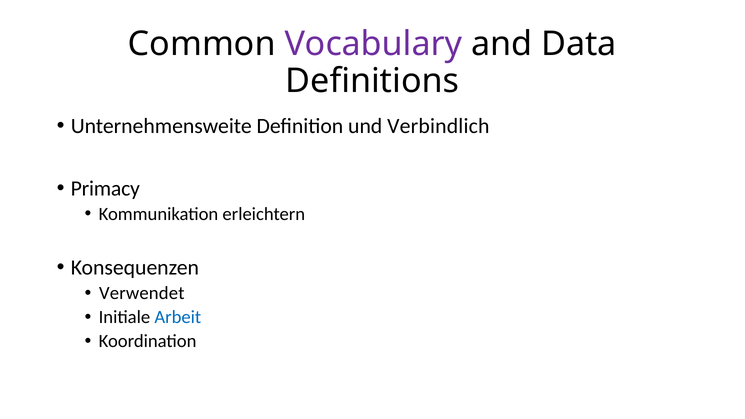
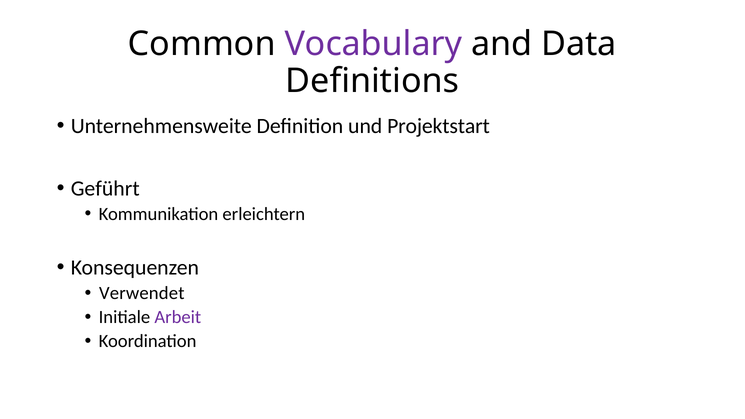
Verbindlich: Verbindlich -> Projektstart
Primacy: Primacy -> Geführt
Arbeit colour: blue -> purple
